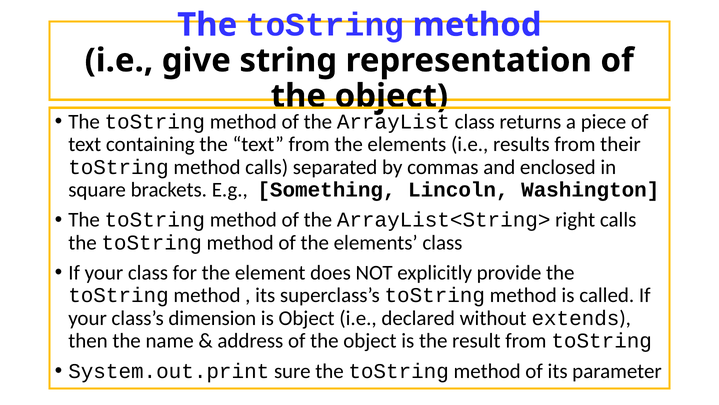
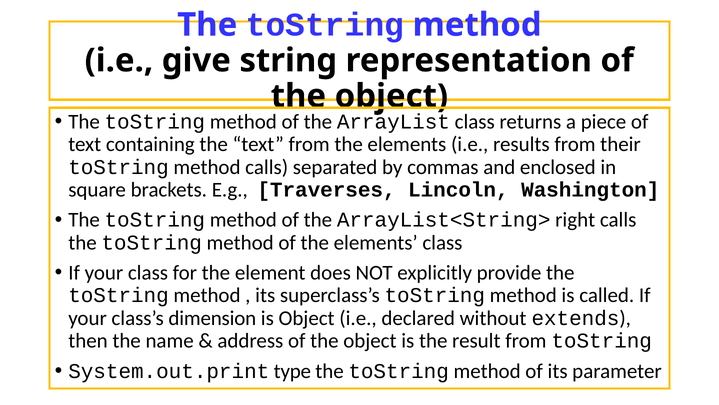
Something: Something -> Traverses
sure: sure -> type
